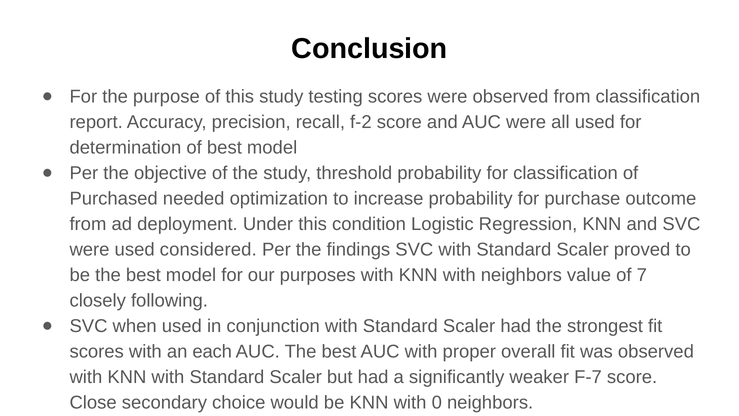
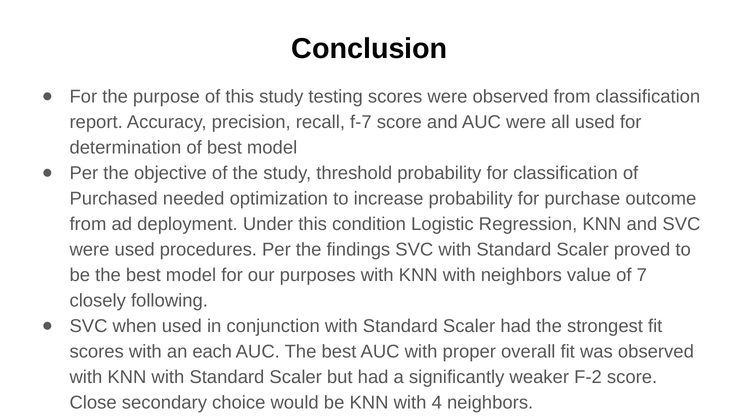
f-2: f-2 -> f-7
considered: considered -> procedures
F-7: F-7 -> F-2
0: 0 -> 4
